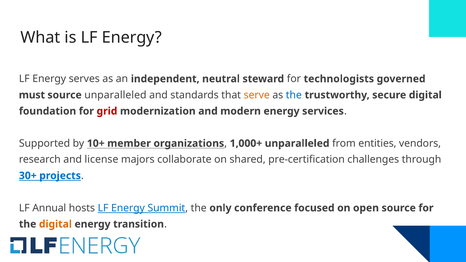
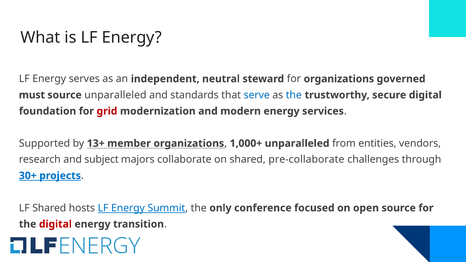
for technologists: technologists -> organizations
serve colour: orange -> blue
10+: 10+ -> 13+
license: license -> subject
pre-certification: pre-certification -> pre-collaborate
LF Annual: Annual -> Shared
digital at (55, 224) colour: orange -> red
